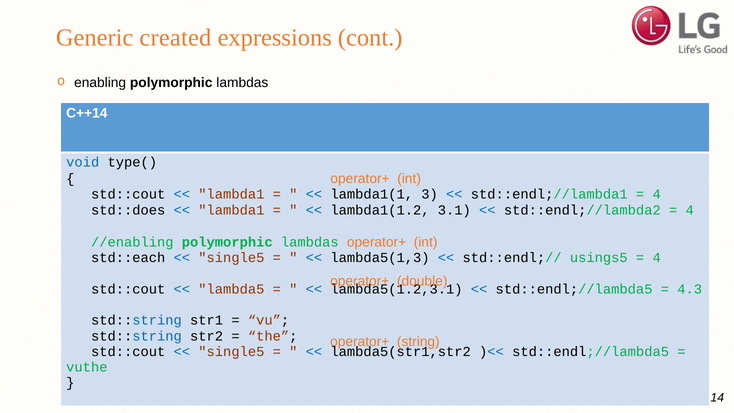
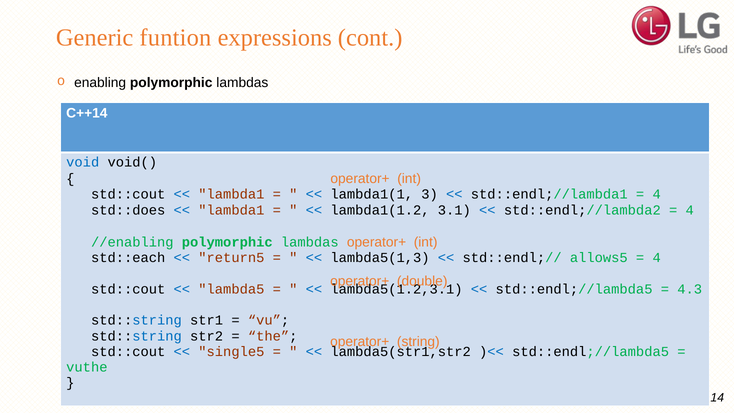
created: created -> funtion
type(: type( -> void(
single5 at (231, 258): single5 -> return5
usings5: usings5 -> allows5
